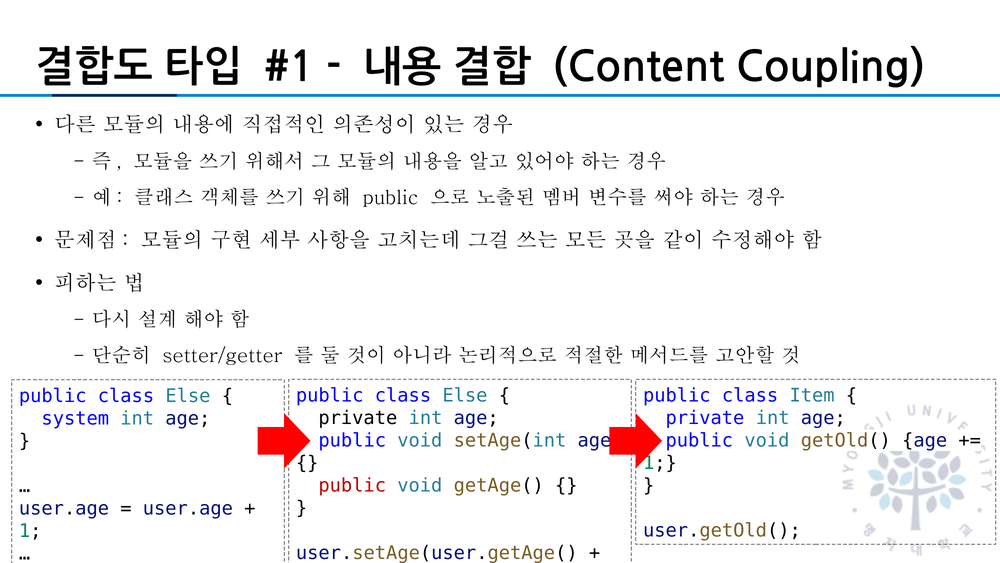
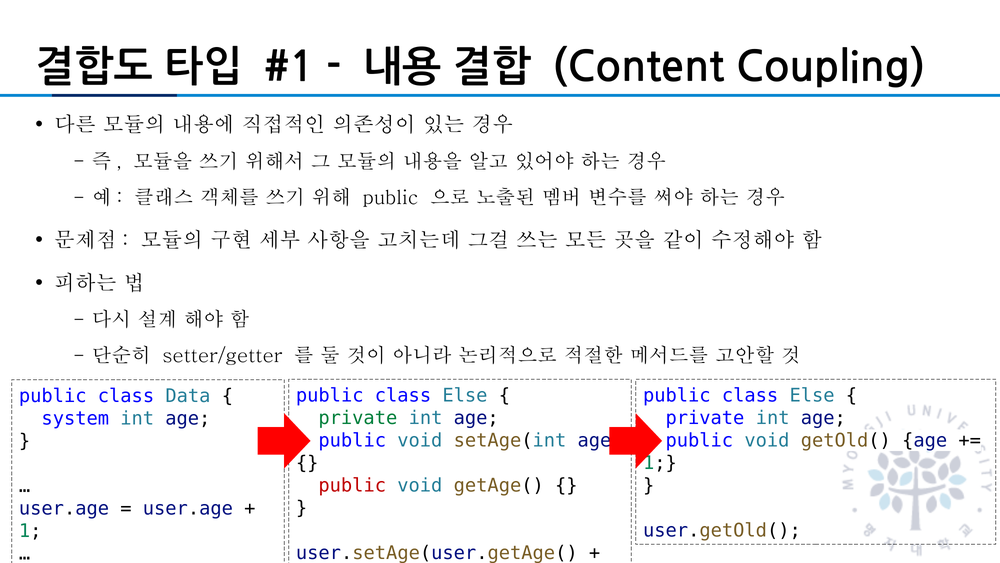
Item at (812, 395): Item -> Else
Else at (188, 396): Else -> Data
private at (358, 418) colour: black -> green
